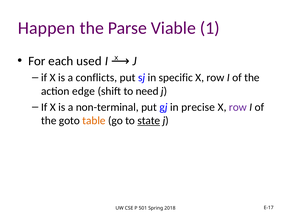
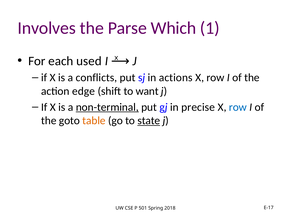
Happen: Happen -> Involves
Viable: Viable -> Which
specific: specific -> actions
need: need -> want
non-terminal underline: none -> present
row at (238, 107) colour: purple -> blue
